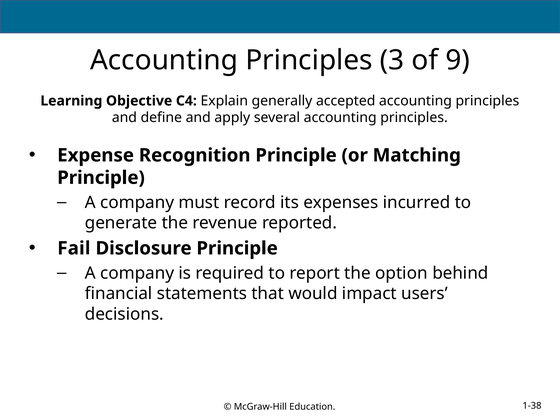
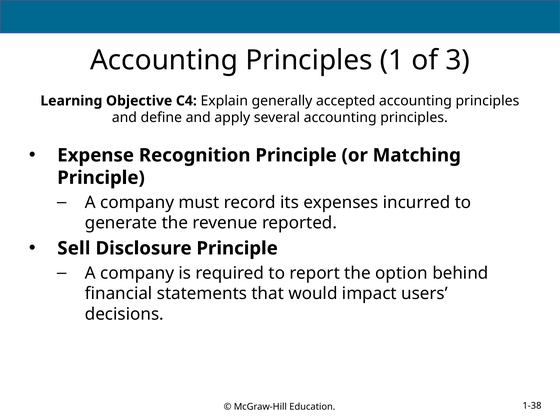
3: 3 -> 1
9: 9 -> 3
Fail: Fail -> Sell
